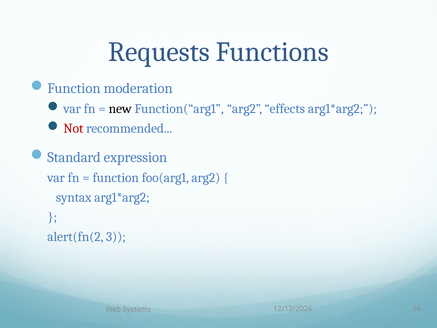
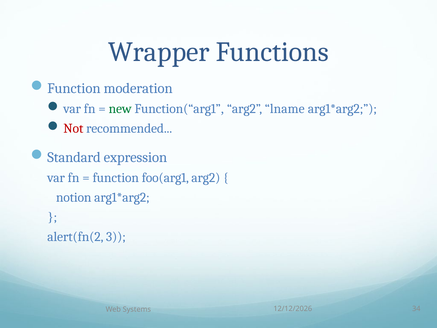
Requests: Requests -> Wrapper
new colour: black -> green
effects: effects -> lname
syntax: syntax -> notion
